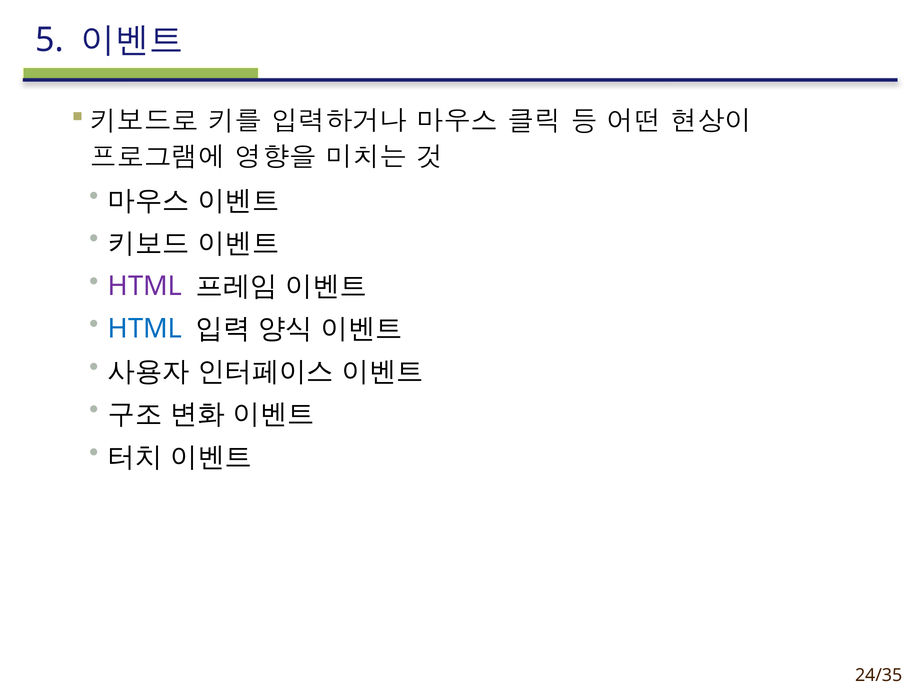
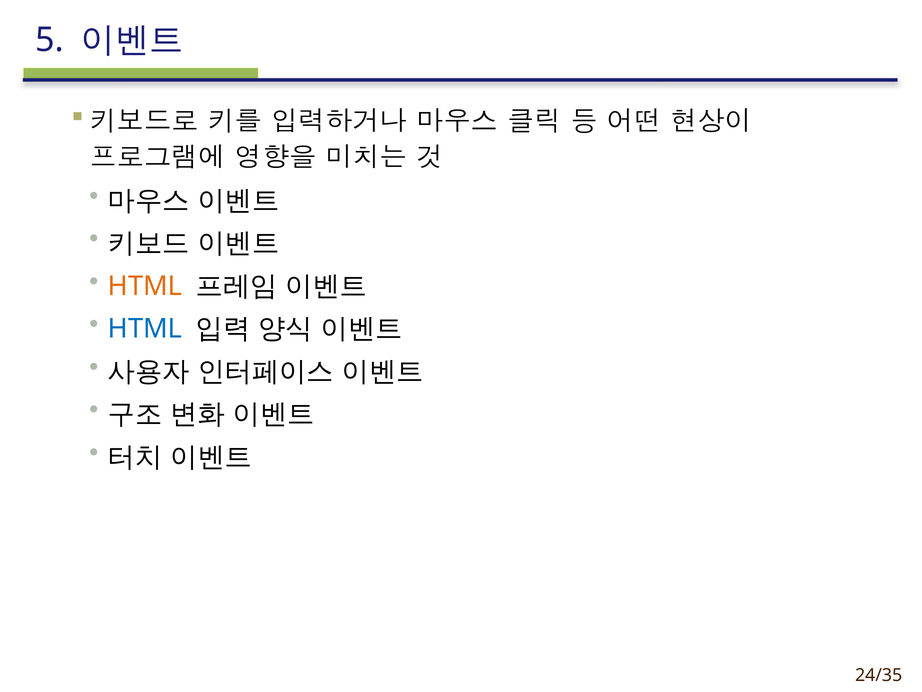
HTML at (145, 286) colour: purple -> orange
